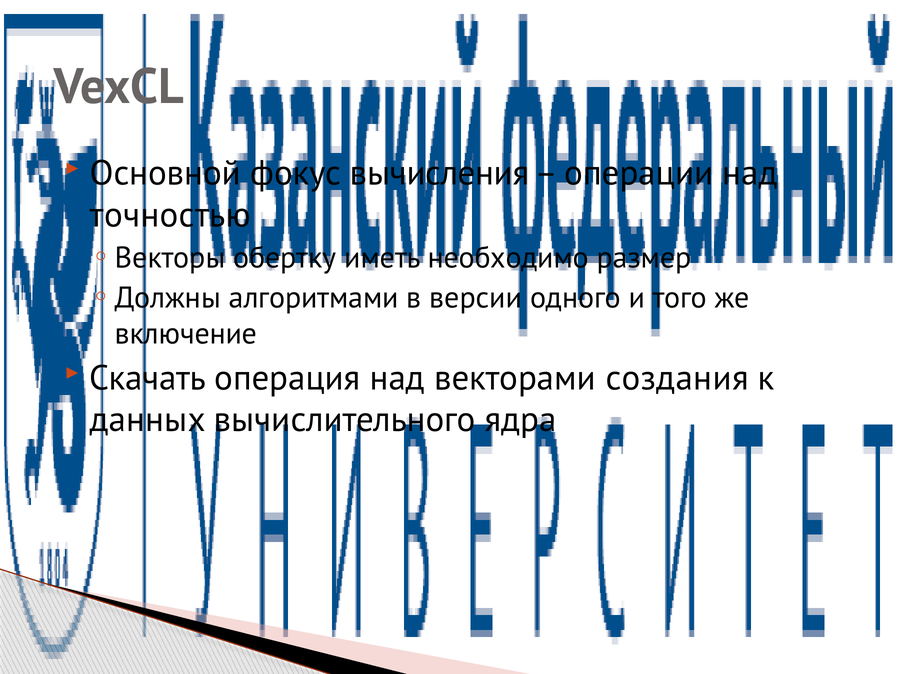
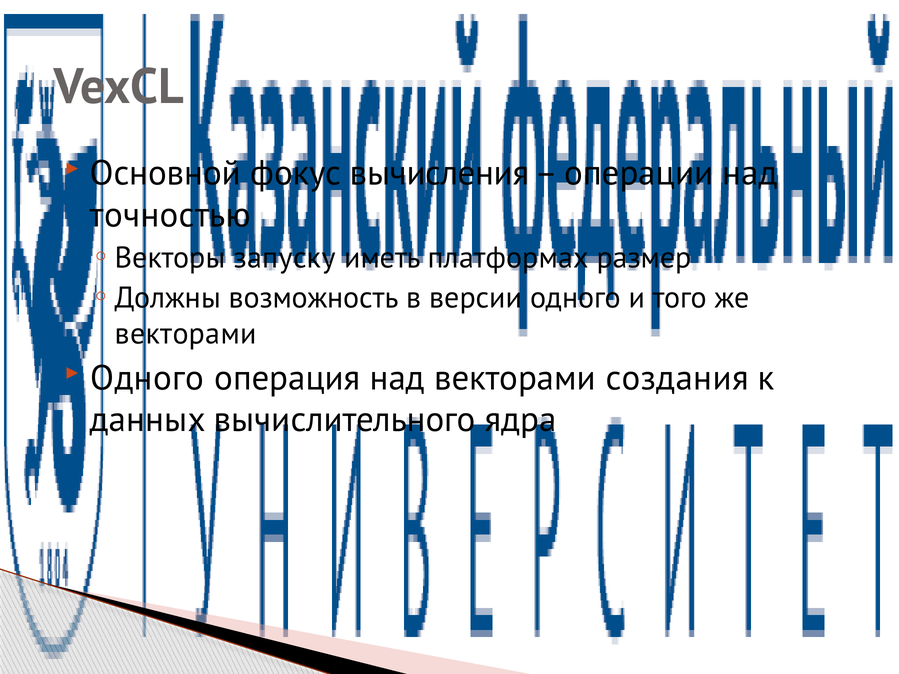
обертку: обертку -> запуску
необходимо: необходимо -> платформах
алгоритмами: алгоритмами -> возможность
включение at (186, 334): включение -> векторами
Скачать at (148, 378): Скачать -> Одного
